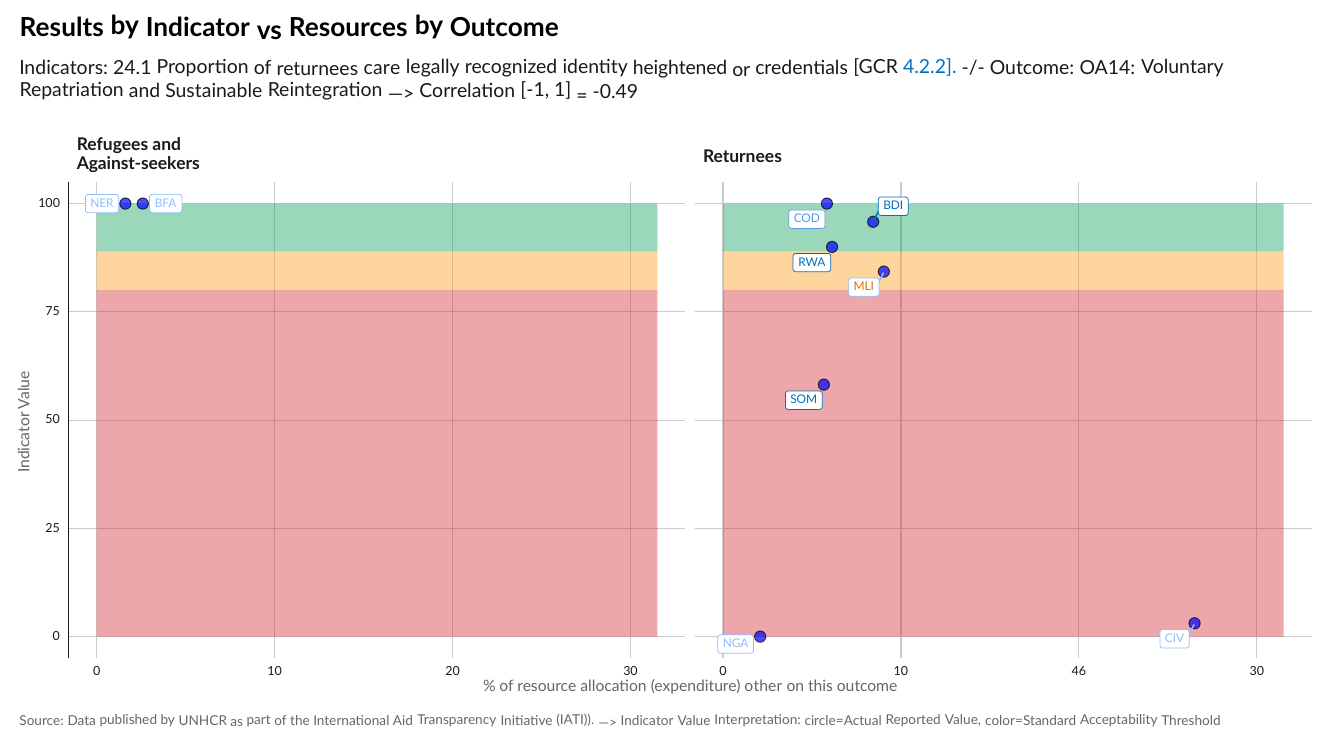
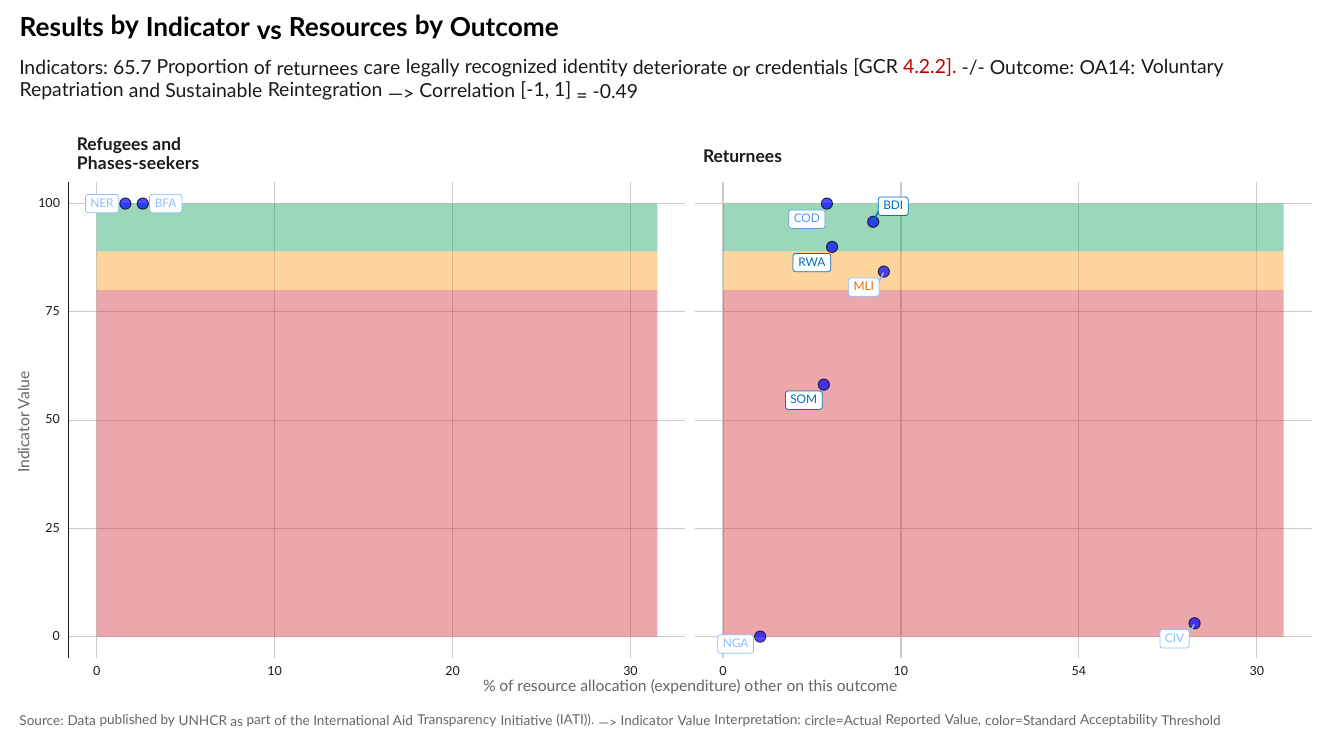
24.1: 24.1 -> 65.7
heightened: heightened -> deteriorate
4.2.2 colour: blue -> red
Against-seekers: Against-seekers -> Phases-seekers
46: 46 -> 54
